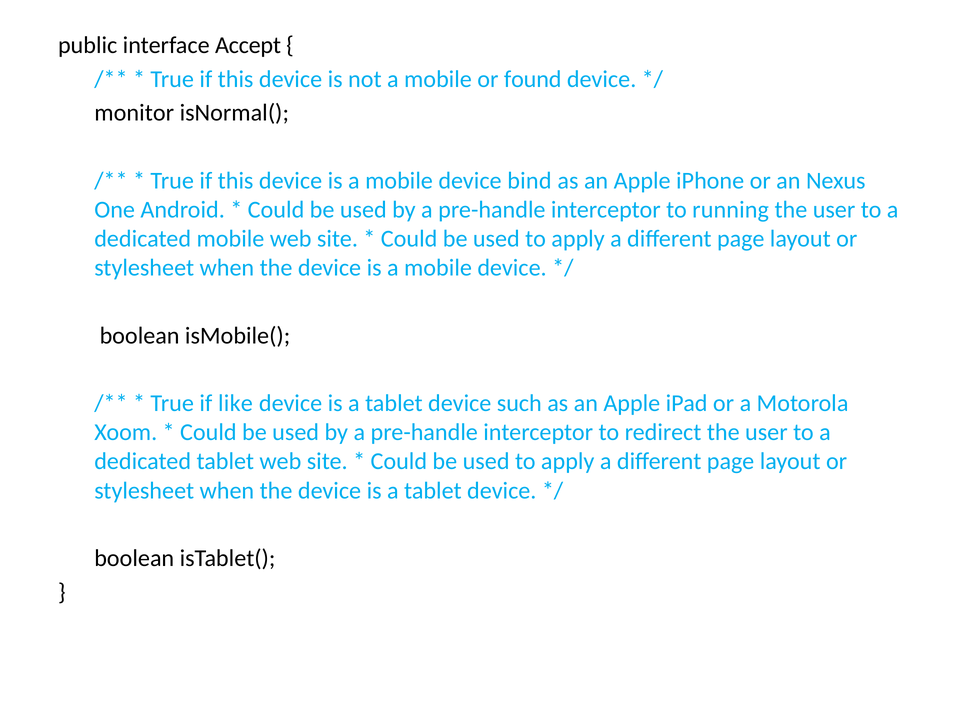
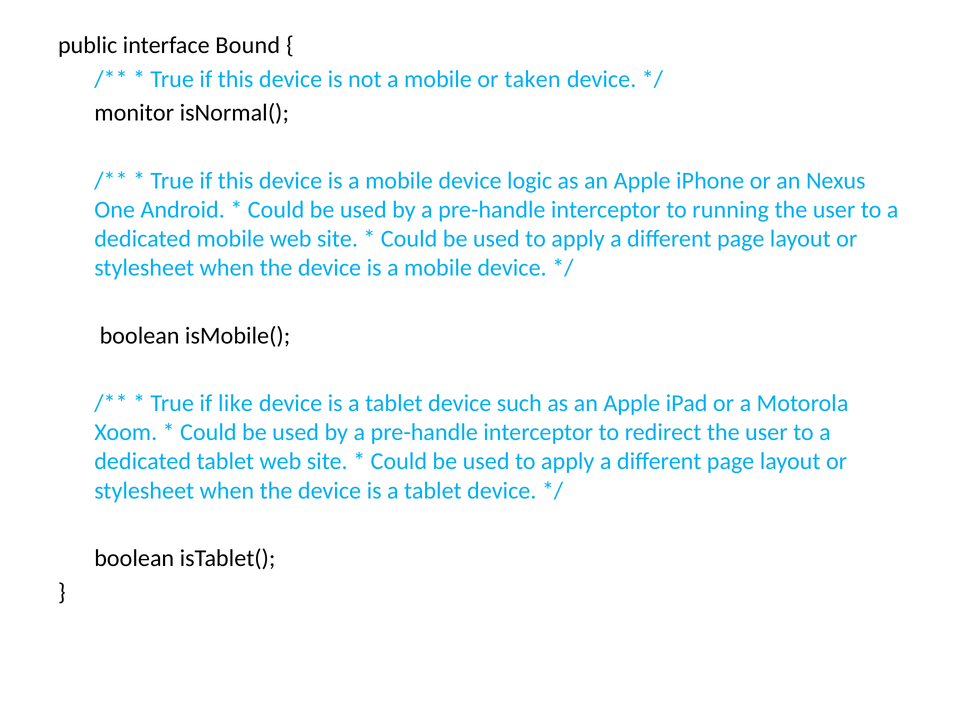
Accept: Accept -> Bound
found: found -> taken
bind: bind -> logic
